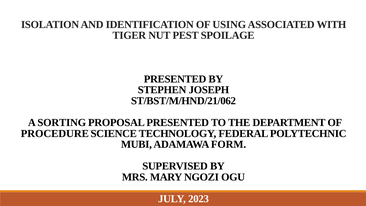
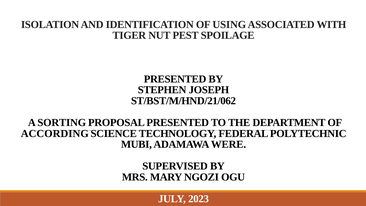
PROCEDURE: PROCEDURE -> ACCORDING
FORM: FORM -> WERE
